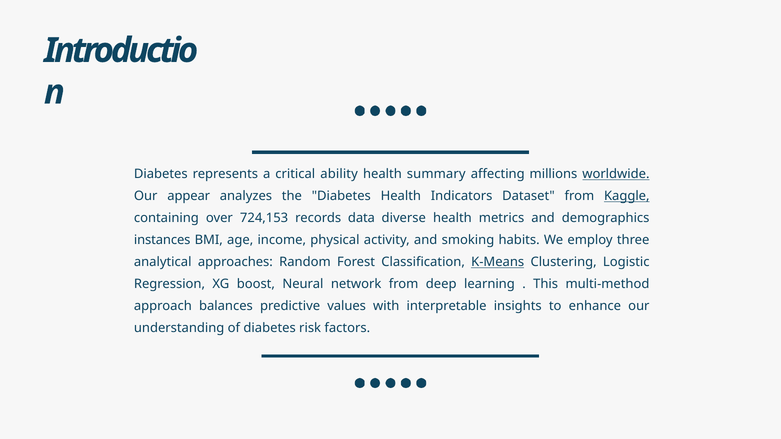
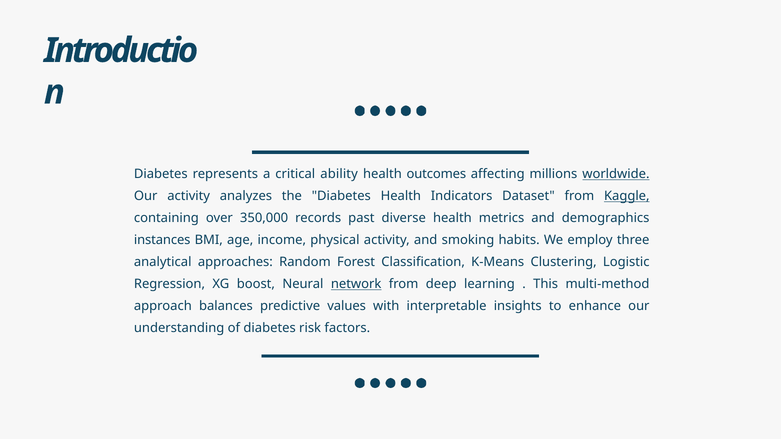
summary: summary -> outcomes
Our appear: appear -> activity
724,153: 724,153 -> 350,000
data: data -> past
K-Means underline: present -> none
network underline: none -> present
